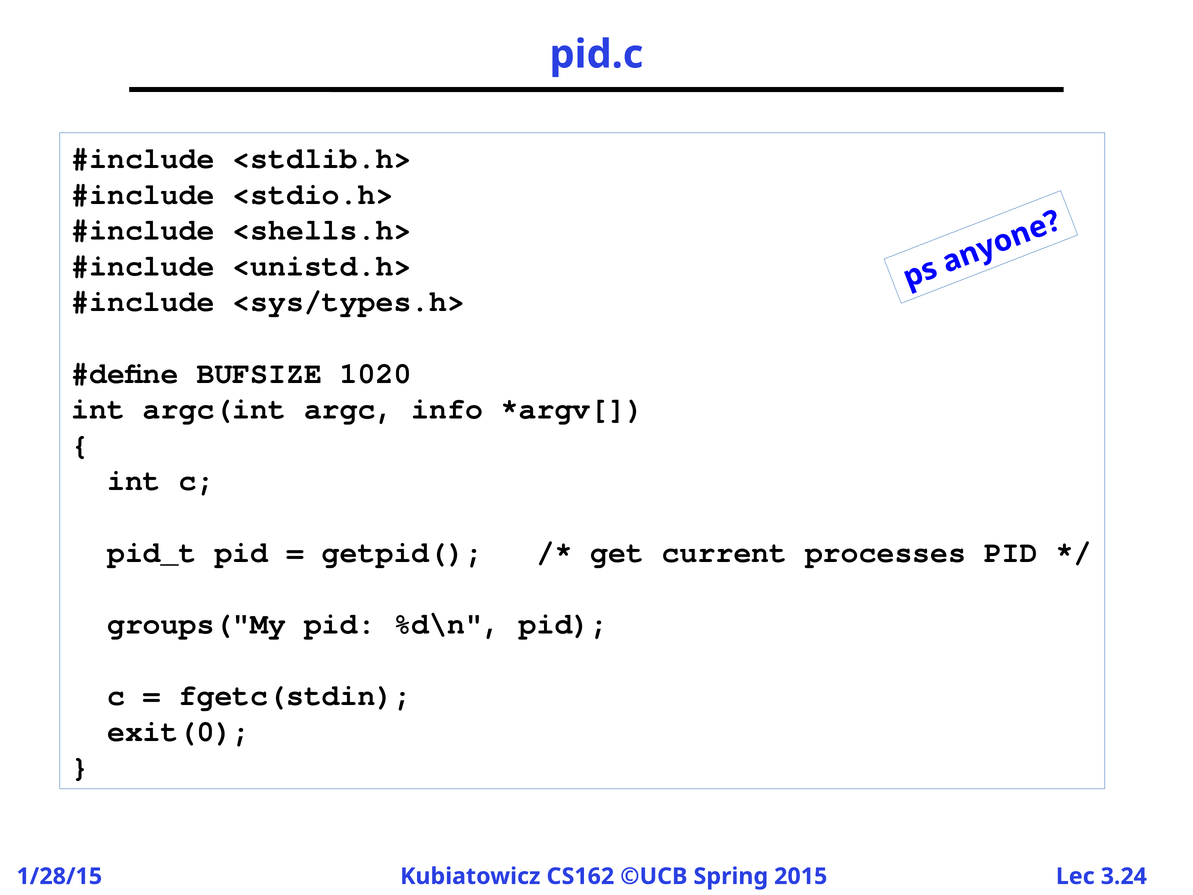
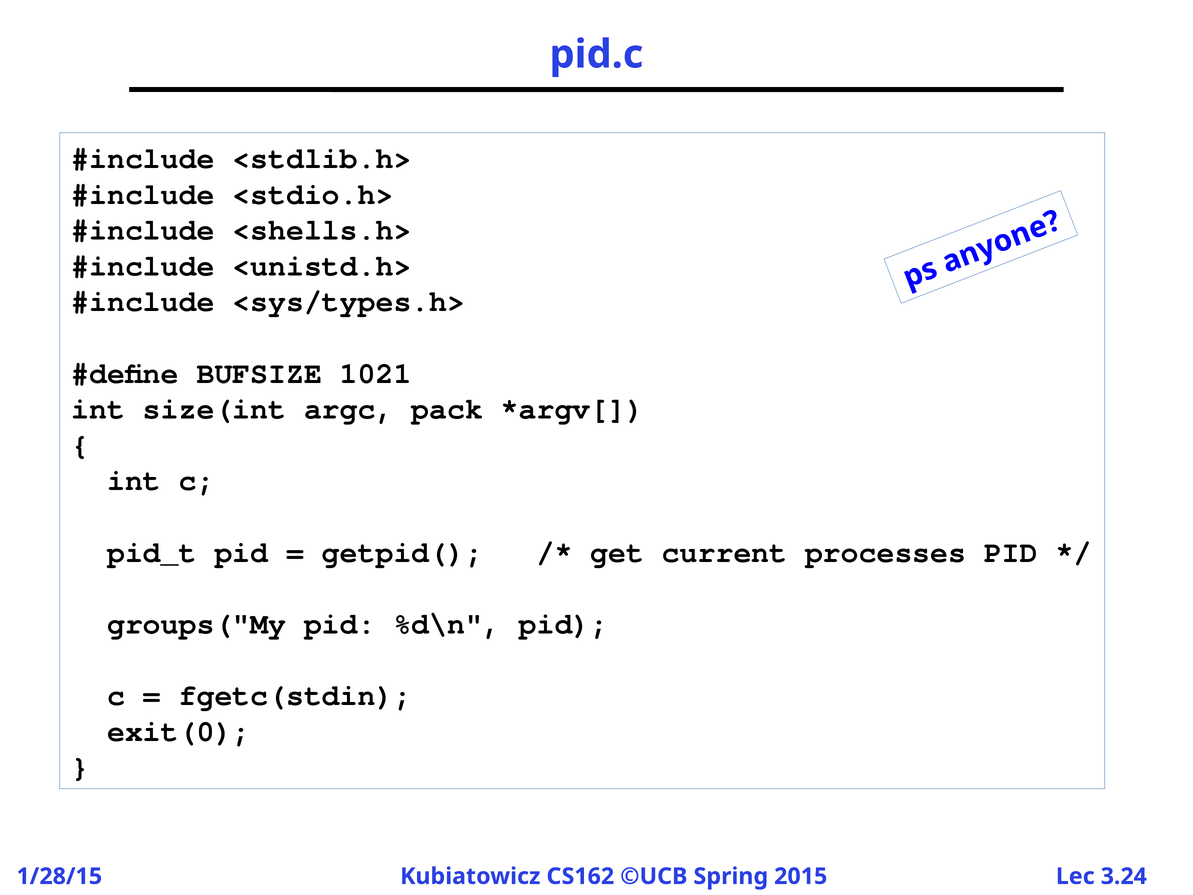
1020: 1020 -> 1021
argc(int: argc(int -> size(int
info: info -> pack
